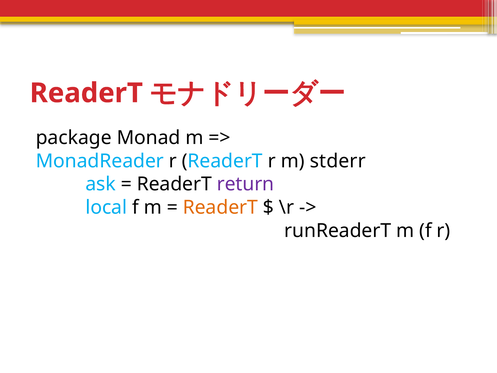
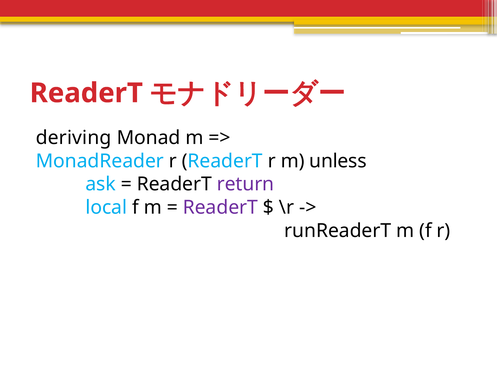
package: package -> deriving
stderr: stderr -> unless
ReaderT at (220, 207) colour: orange -> purple
